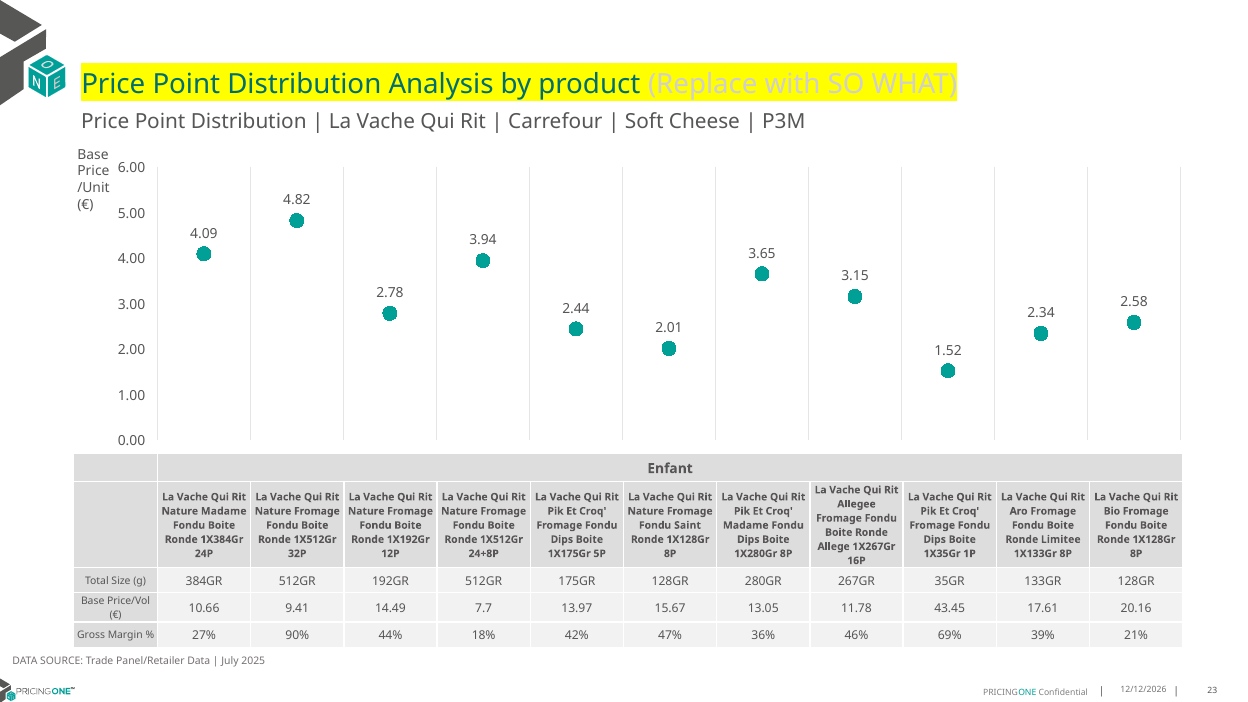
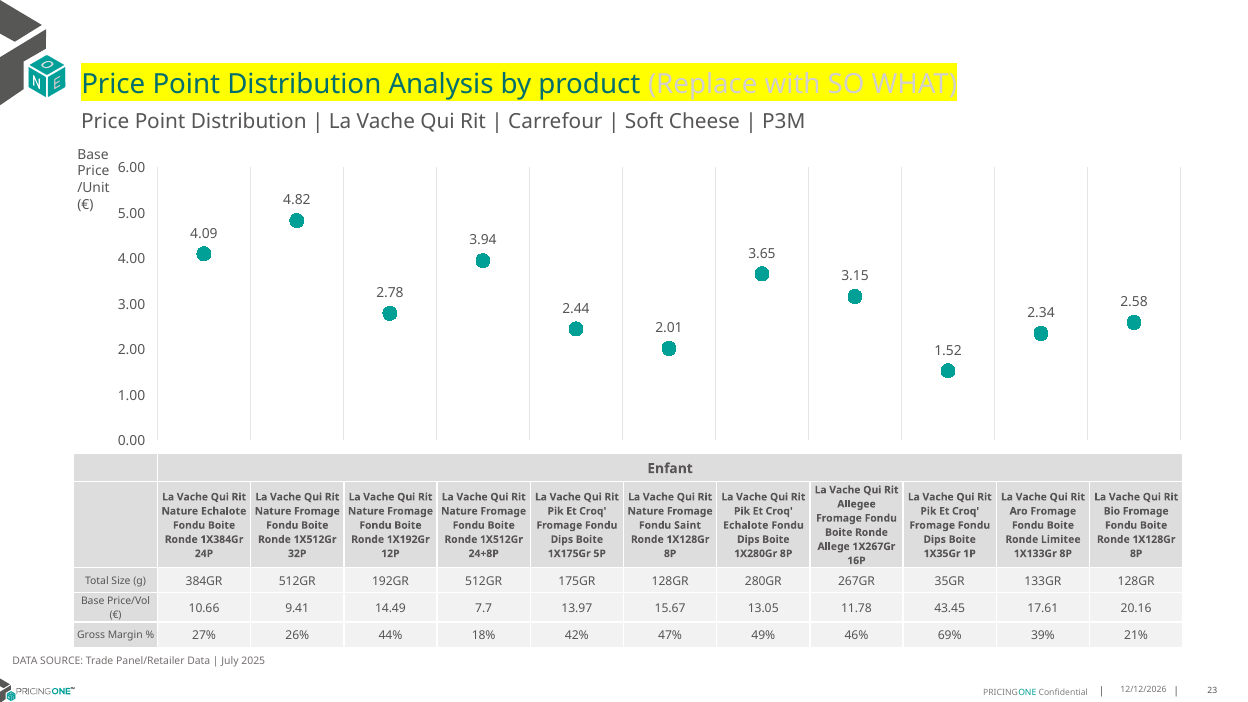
Nature Madame: Madame -> Echalote
Madame at (746, 525): Madame -> Echalote
90%: 90% -> 26%
36%: 36% -> 49%
